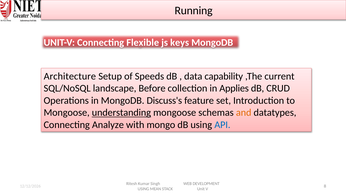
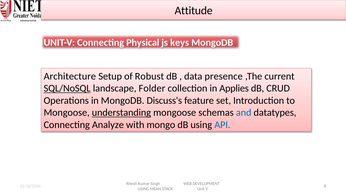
Running: Running -> Attitude
Flexible: Flexible -> Physical
Speeds: Speeds -> Robust
capability: capability -> presence
SQL/NoSQL underline: none -> present
Before: Before -> Folder
and colour: orange -> blue
